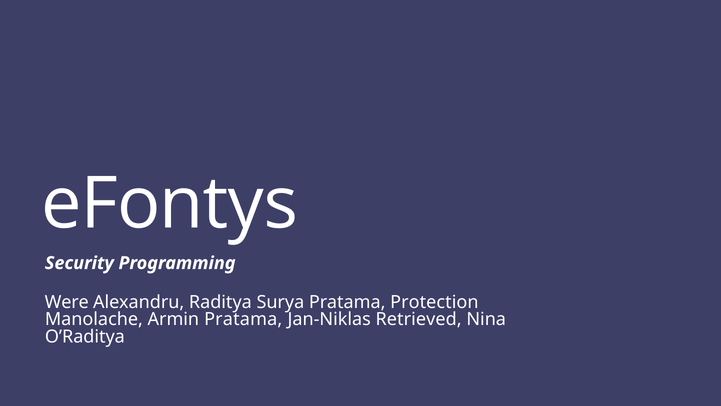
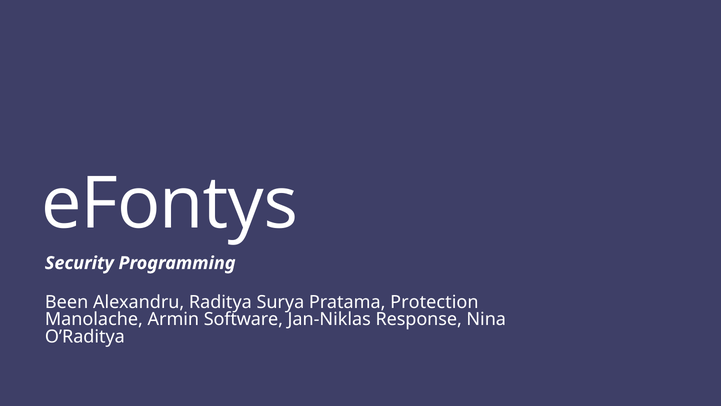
Were: Were -> Been
Armin Pratama: Pratama -> Software
Retrieved: Retrieved -> Response
